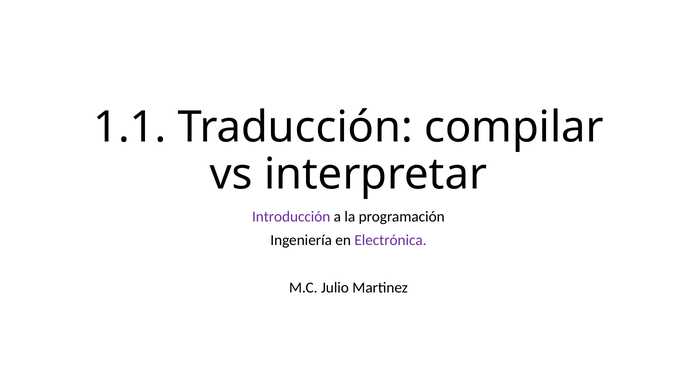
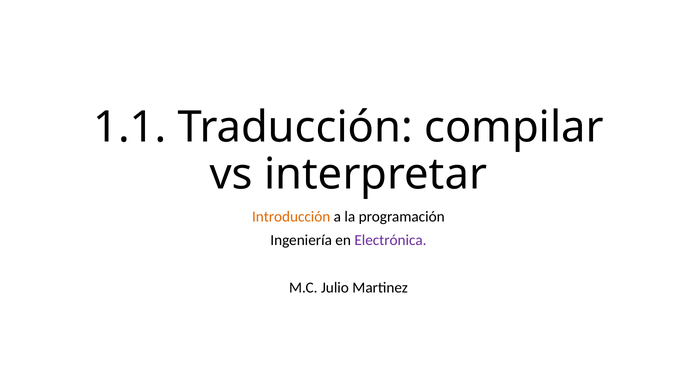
Introducción colour: purple -> orange
